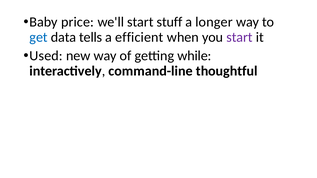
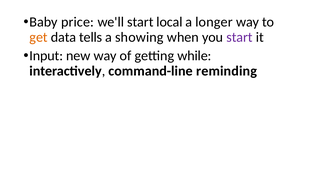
stuff: stuff -> local
get colour: blue -> orange
efficient: efficient -> showing
Used: Used -> Input
thoughtful: thoughtful -> reminding
